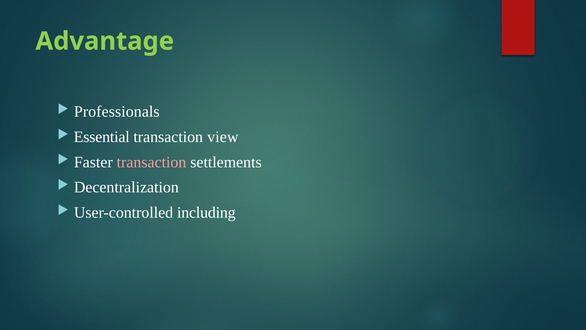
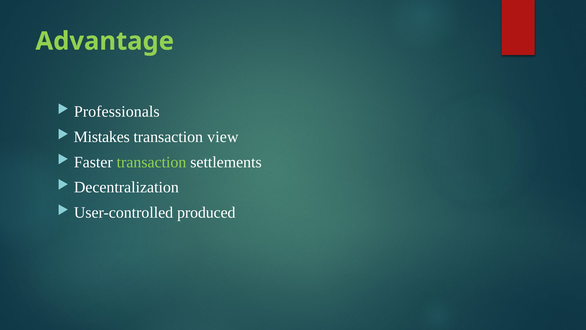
Essential: Essential -> Mistakes
transaction at (151, 162) colour: pink -> light green
including: including -> produced
